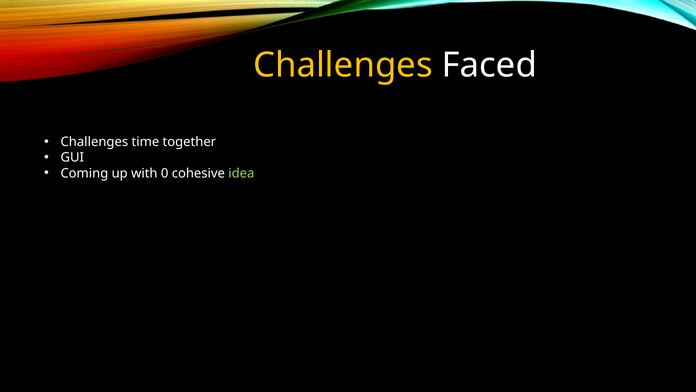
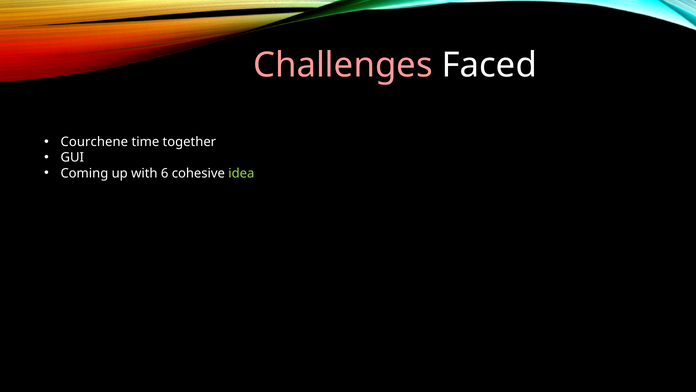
Challenges at (343, 65) colour: yellow -> pink
Challenges at (94, 142): Challenges -> Courchene
0: 0 -> 6
